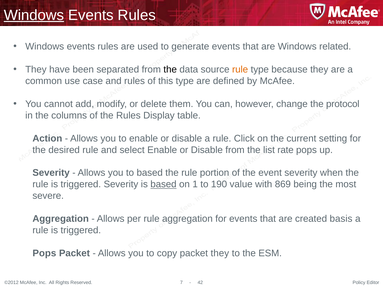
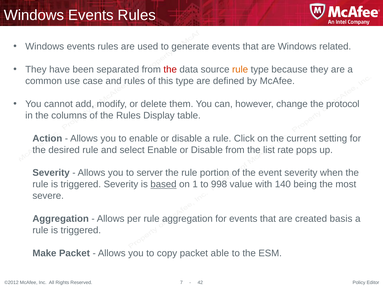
Windows at (34, 15) underline: present -> none
the at (170, 70) colour: black -> red
to based: based -> server
190: 190 -> 998
869: 869 -> 140
Pops at (44, 253): Pops -> Make
packet they: they -> able
